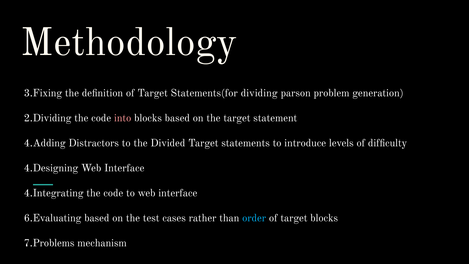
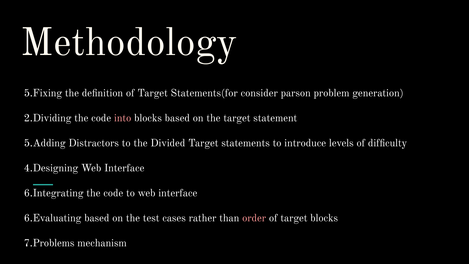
3.Fixing: 3.Fixing -> 5.Fixing
dividing: dividing -> consider
4.Adding: 4.Adding -> 5.Adding
4.Integrating: 4.Integrating -> 6.Integrating
order colour: light blue -> pink
